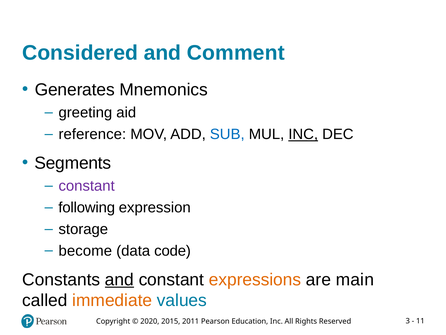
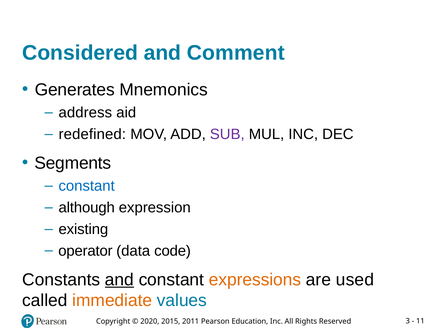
greeting: greeting -> address
reference: reference -> redefined
SUB colour: blue -> purple
INC at (303, 134) underline: present -> none
constant at (87, 186) colour: purple -> blue
following: following -> although
storage: storage -> existing
become: become -> operator
main: main -> used
